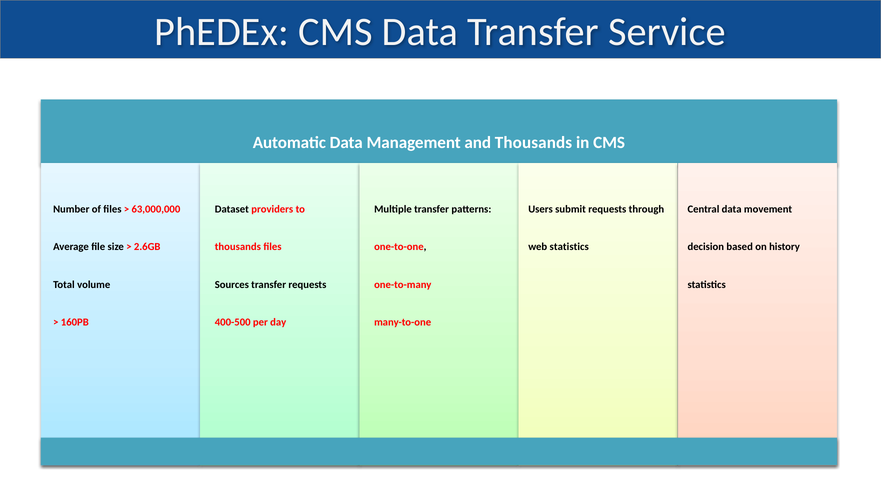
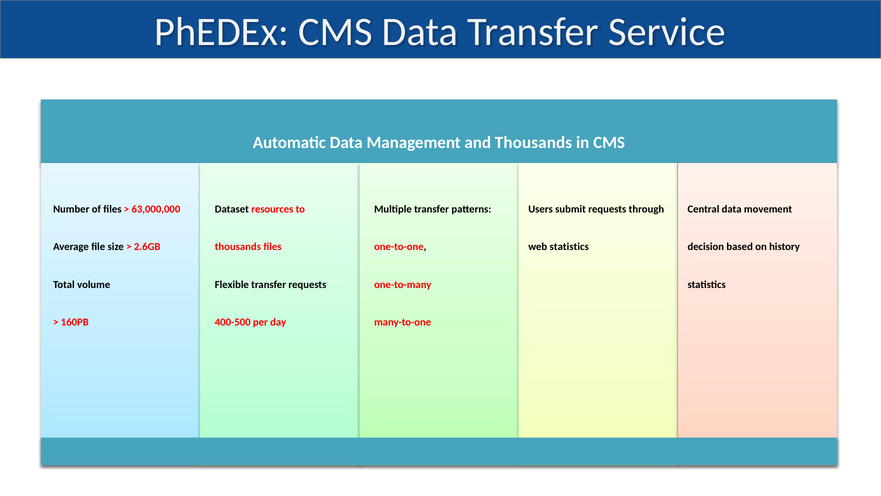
providers: providers -> resources
Sources: Sources -> Flexible
